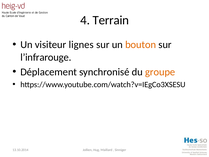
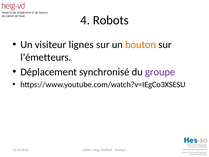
Terrain: Terrain -> Robots
l’infrarouge: l’infrarouge -> l’émetteurs
groupe colour: orange -> purple
